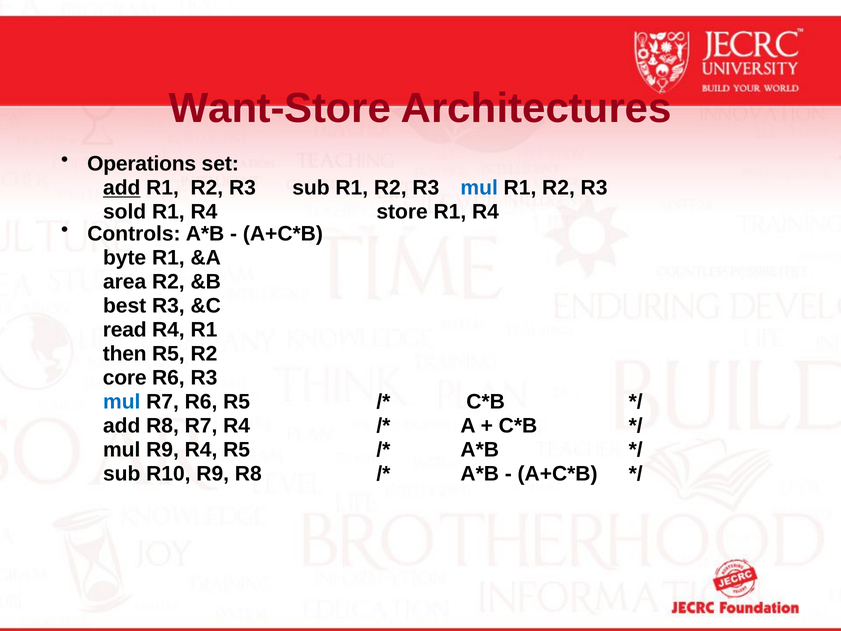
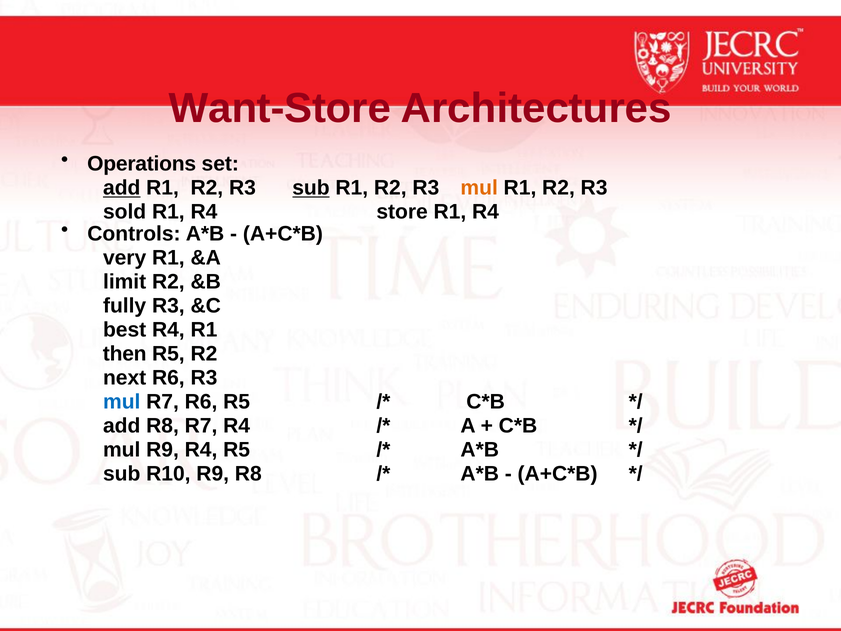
sub at (311, 188) underline: none -> present
mul at (479, 188) colour: blue -> orange
byte: byte -> very
area: area -> limit
best: best -> fully
read: read -> best
core: core -> next
